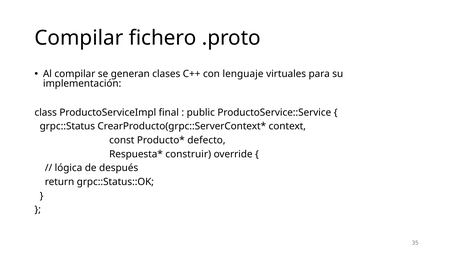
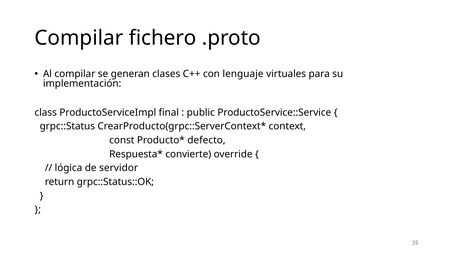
construir: construir -> convierte
después: después -> servidor
